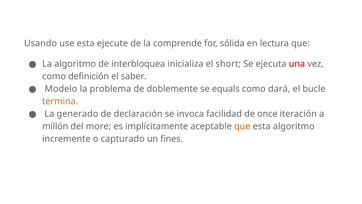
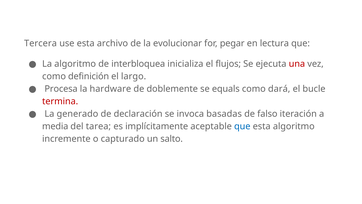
Usando: Usando -> Tercera
ejecute: ejecute -> archivo
comprende: comprende -> evolucionar
sólida: sólida -> pegar
short: short -> flujos
saber: saber -> largo
Modelo: Modelo -> Procesa
problema: problema -> hardware
termina colour: orange -> red
facilidad: facilidad -> basadas
once: once -> falso
millón: millón -> media
more: more -> tarea
que at (242, 126) colour: orange -> blue
fines: fines -> salto
